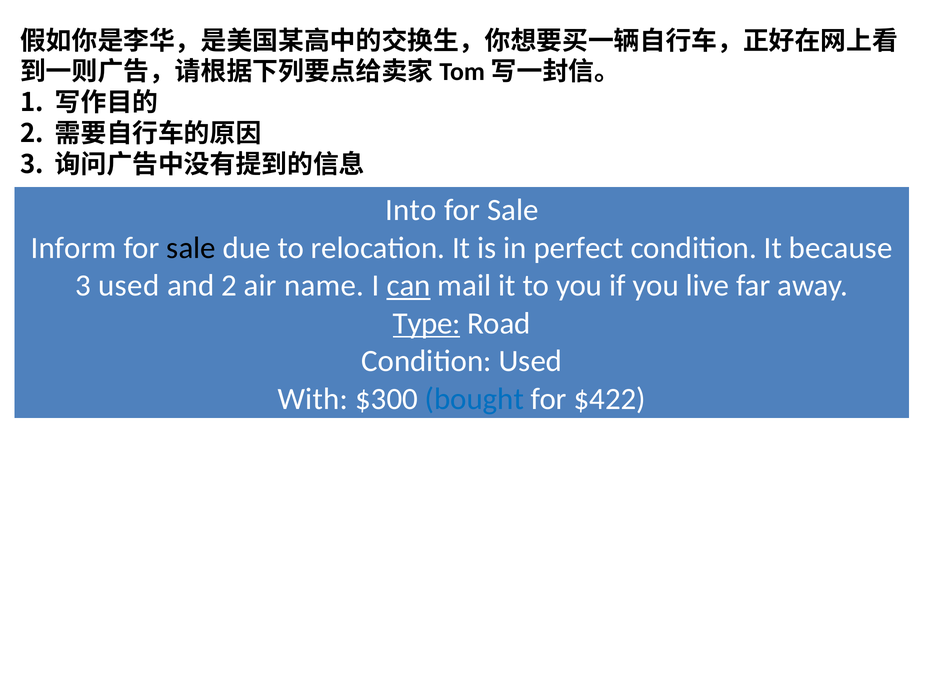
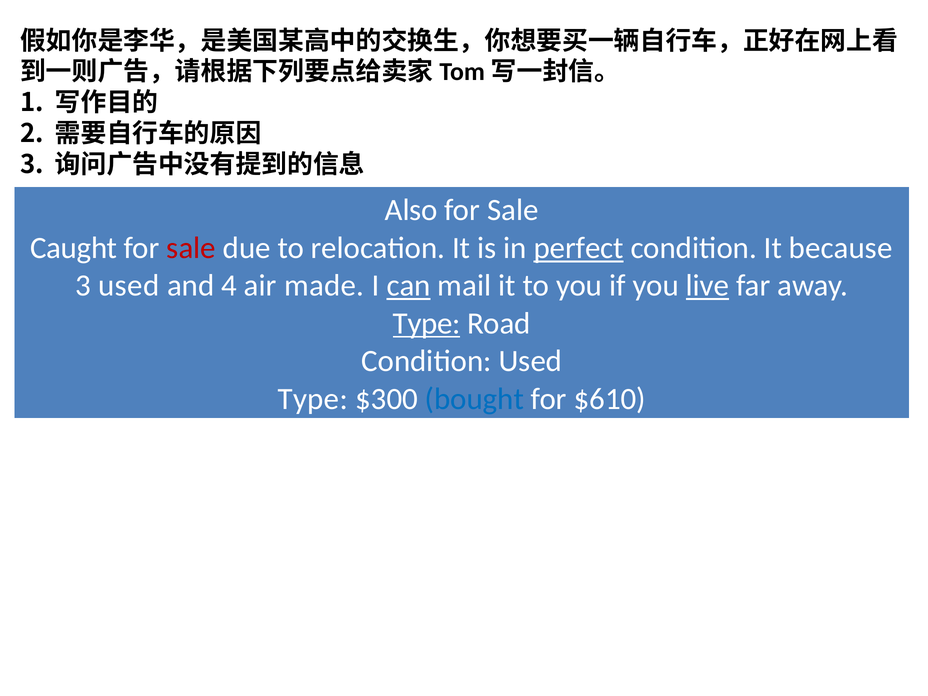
Into: Into -> Also
Inform: Inform -> Caught
sale at (191, 248) colour: black -> red
perfect underline: none -> present
and 2: 2 -> 4
name: name -> made
live underline: none -> present
With at (313, 399): With -> Type
$422: $422 -> $610
